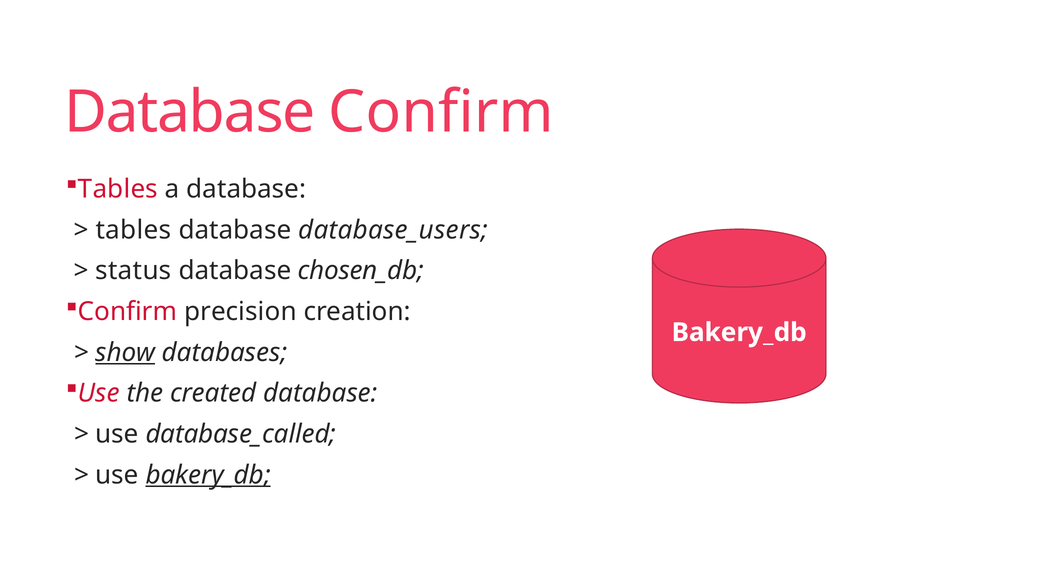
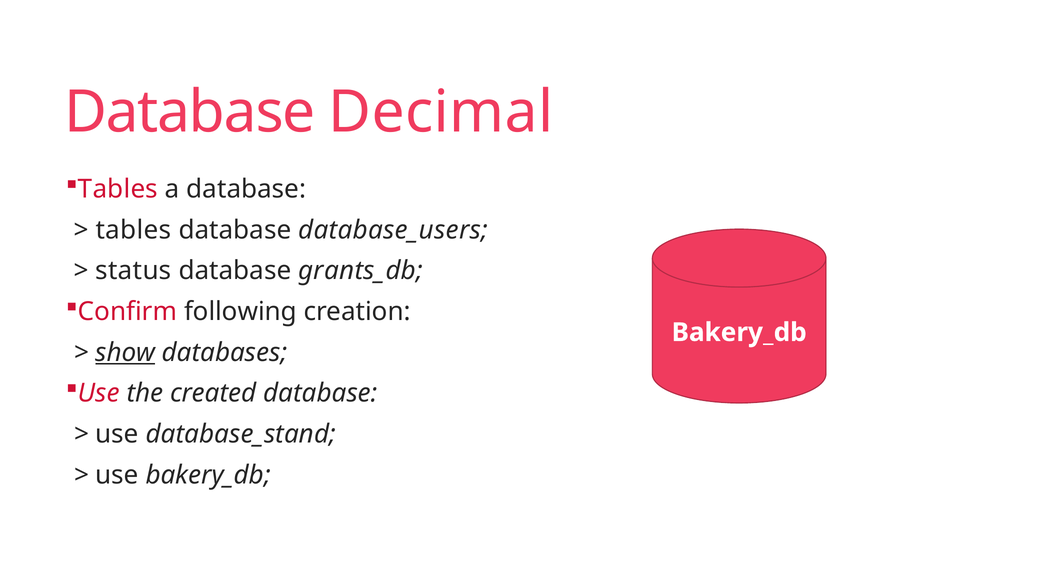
Database Confirm: Confirm -> Decimal
chosen_db: chosen_db -> grants_db
precision: precision -> following
database_called: database_called -> database_stand
bakery_db at (208, 475) underline: present -> none
